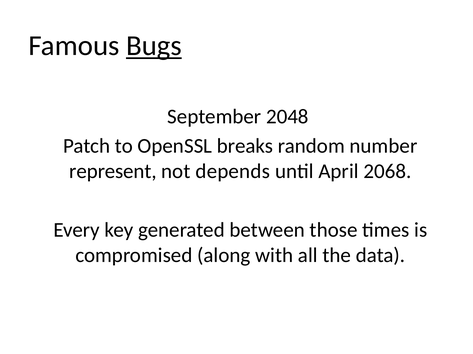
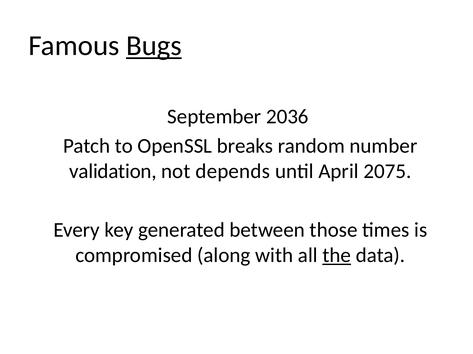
2048: 2048 -> 2036
represent: represent -> validation
2068: 2068 -> 2075
the underline: none -> present
